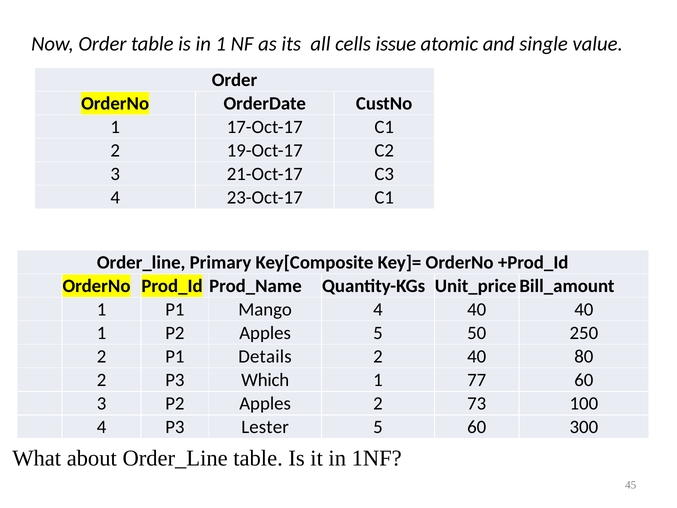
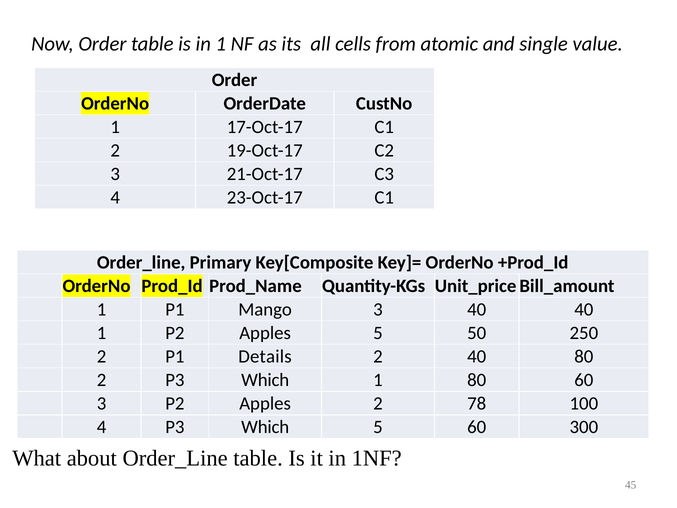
issue: issue -> from
Mango 4: 4 -> 3
1 77: 77 -> 80
73: 73 -> 78
4 P3 Lester: Lester -> Which
